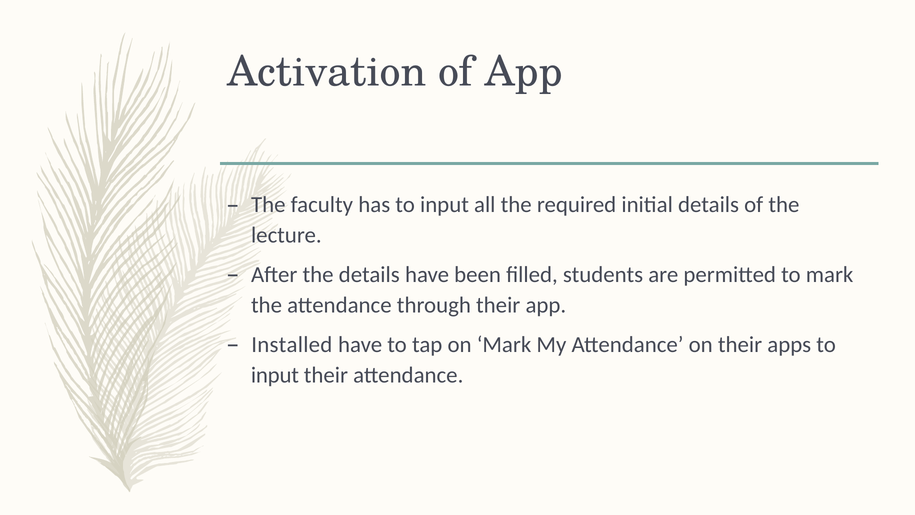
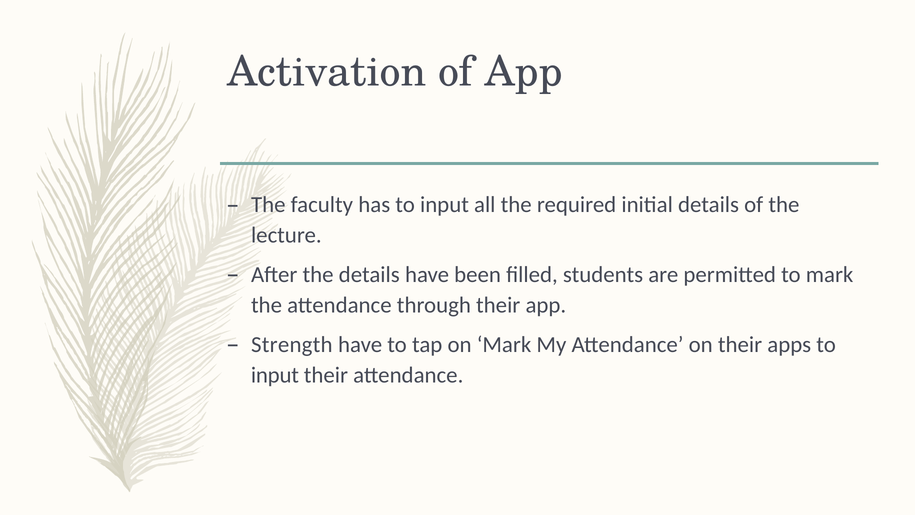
Installed: Installed -> Strength
